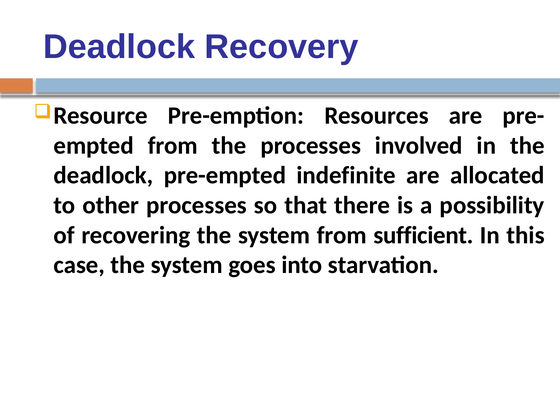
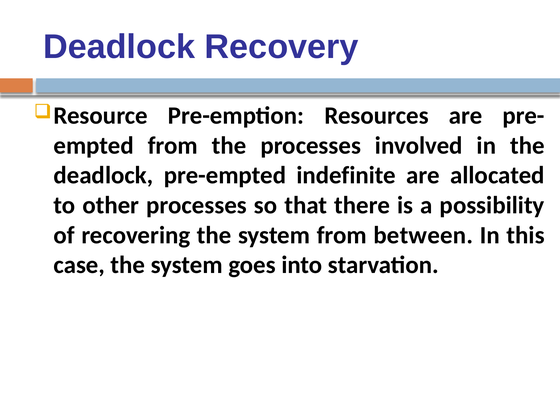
sufficient: sufficient -> between
